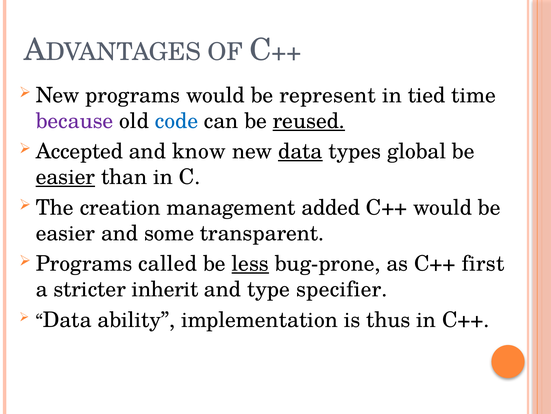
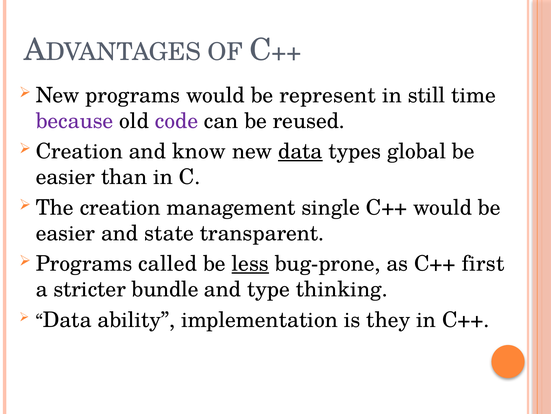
tied: tied -> still
code colour: blue -> purple
reused underline: present -> none
Accepted at (79, 151): Accepted -> Creation
easier at (65, 177) underline: present -> none
added: added -> single
some: some -> state
inherit: inherit -> bundle
specifier: specifier -> thinking
thus: thus -> they
